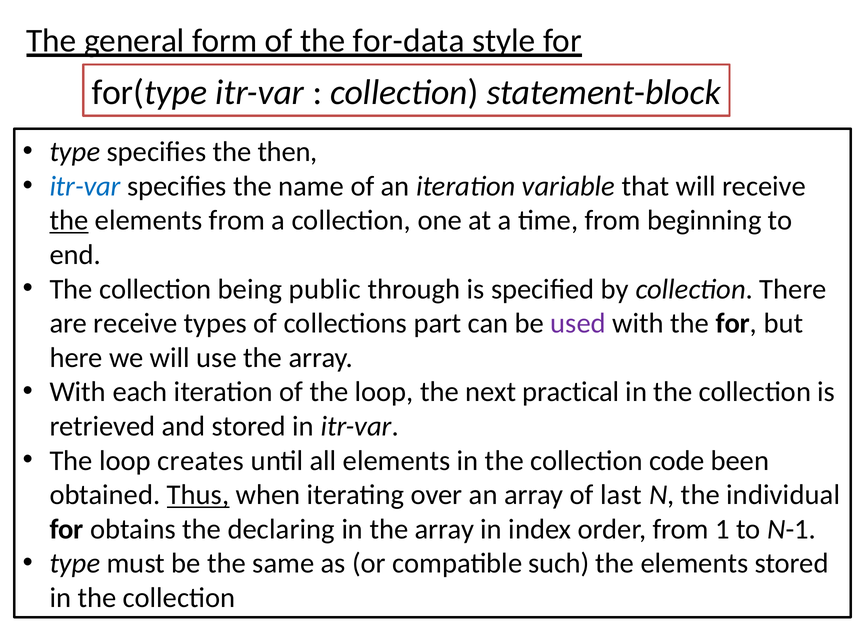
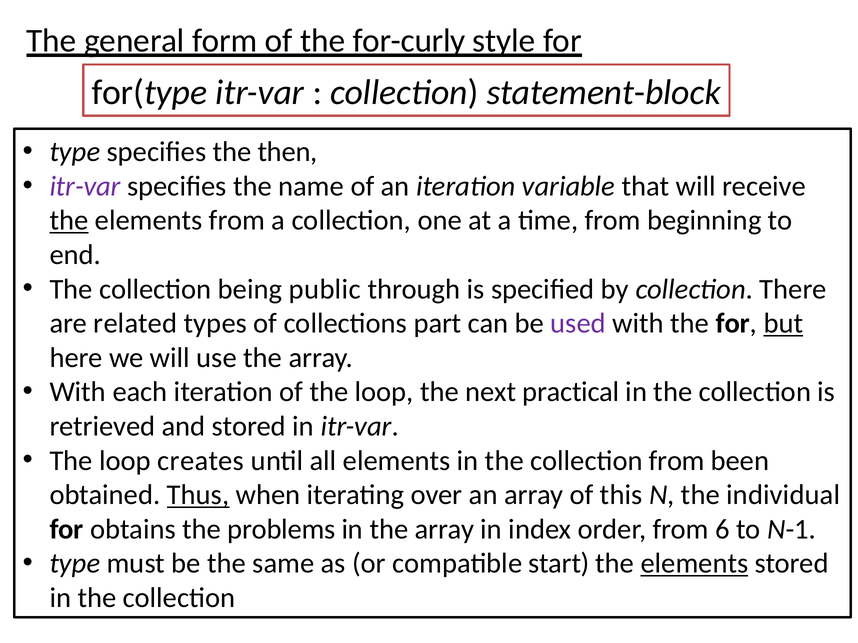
for-data: for-data -> for-curly
itr-var at (85, 186) colour: blue -> purple
are receive: receive -> related
but underline: none -> present
collection code: code -> from
last: last -> this
declaring: declaring -> problems
1: 1 -> 6
such: such -> start
elements at (694, 564) underline: none -> present
